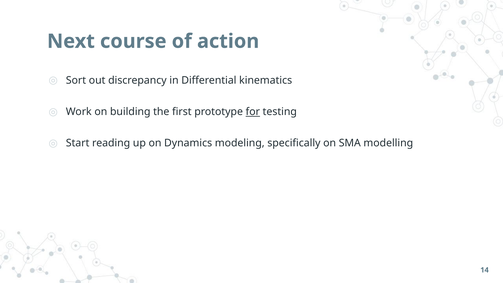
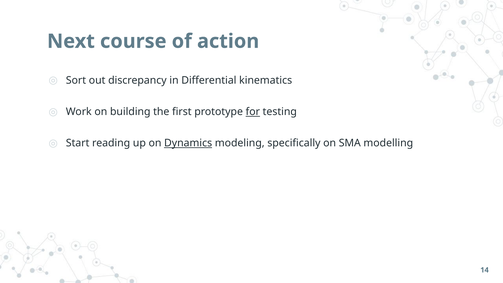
Dynamics underline: none -> present
